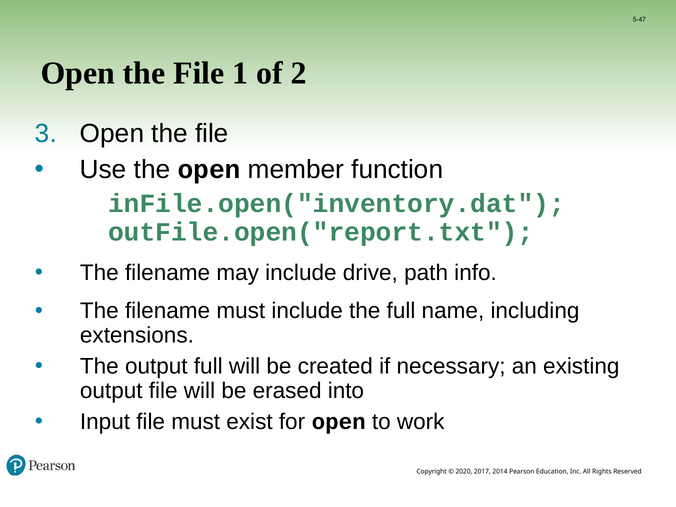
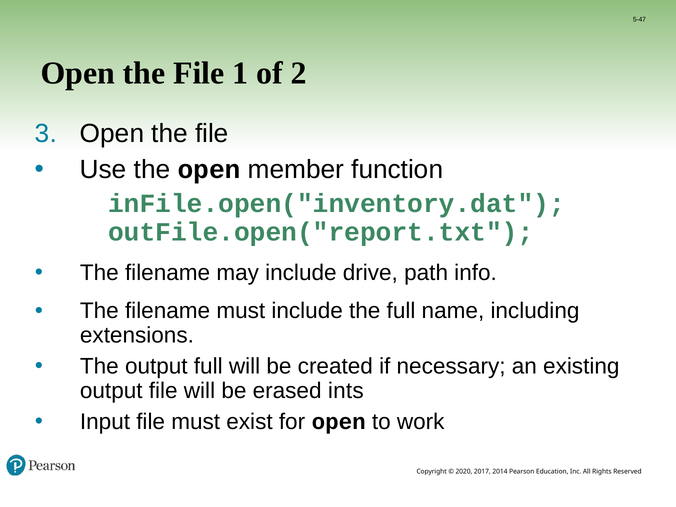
into: into -> ints
